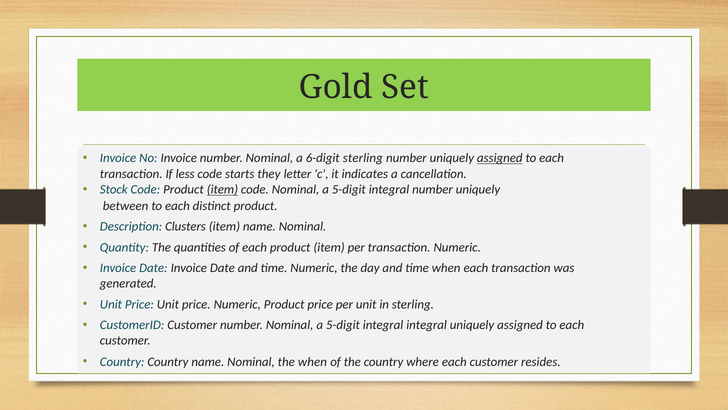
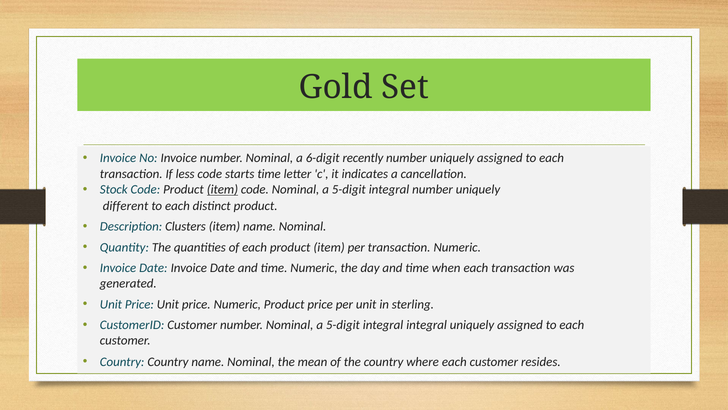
6-digit sterling: sterling -> recently
assigned at (500, 158) underline: present -> none
starts they: they -> time
between: between -> different
the when: when -> mean
